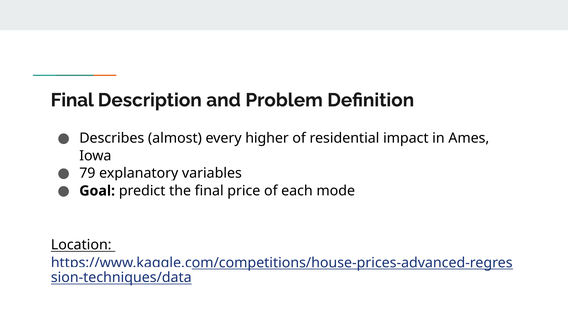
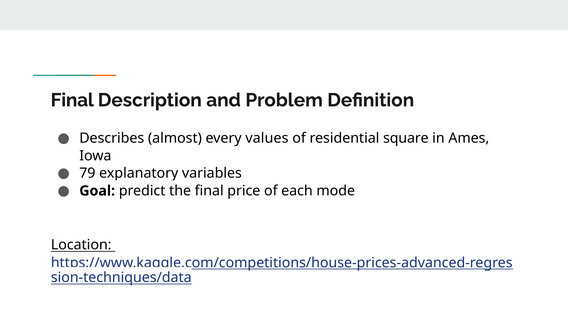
higher: higher -> values
impact: impact -> square
